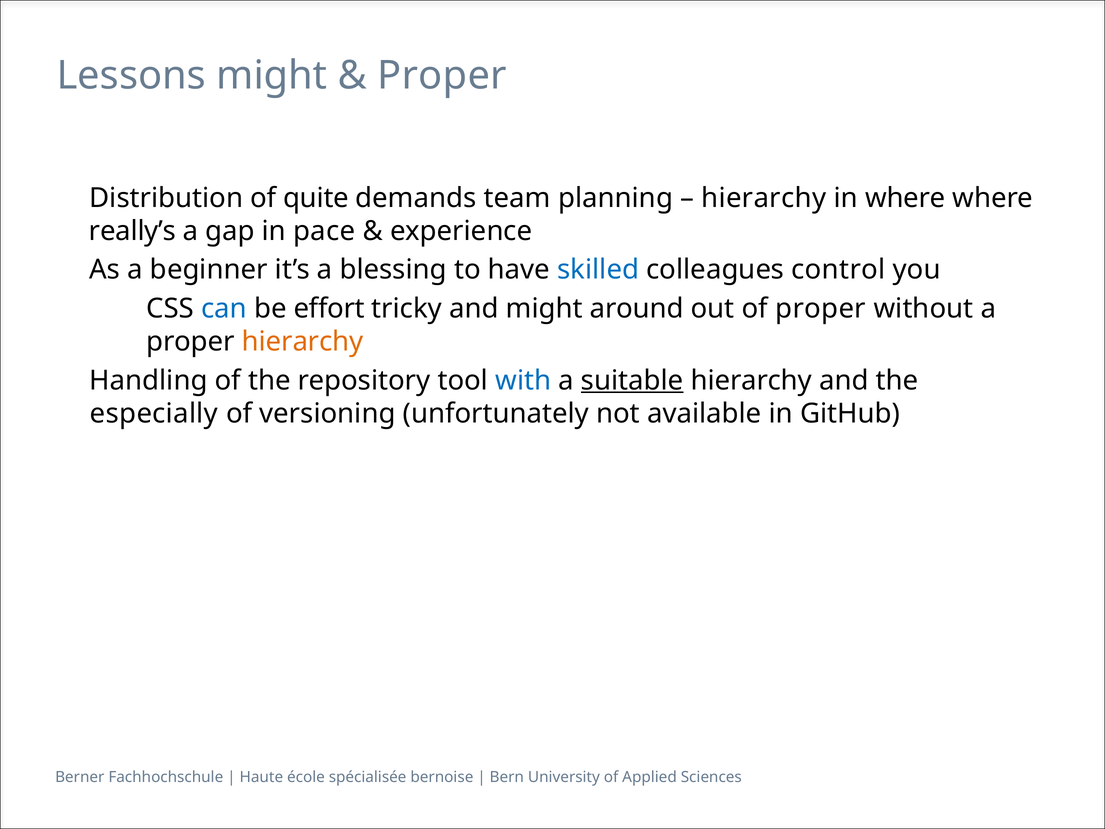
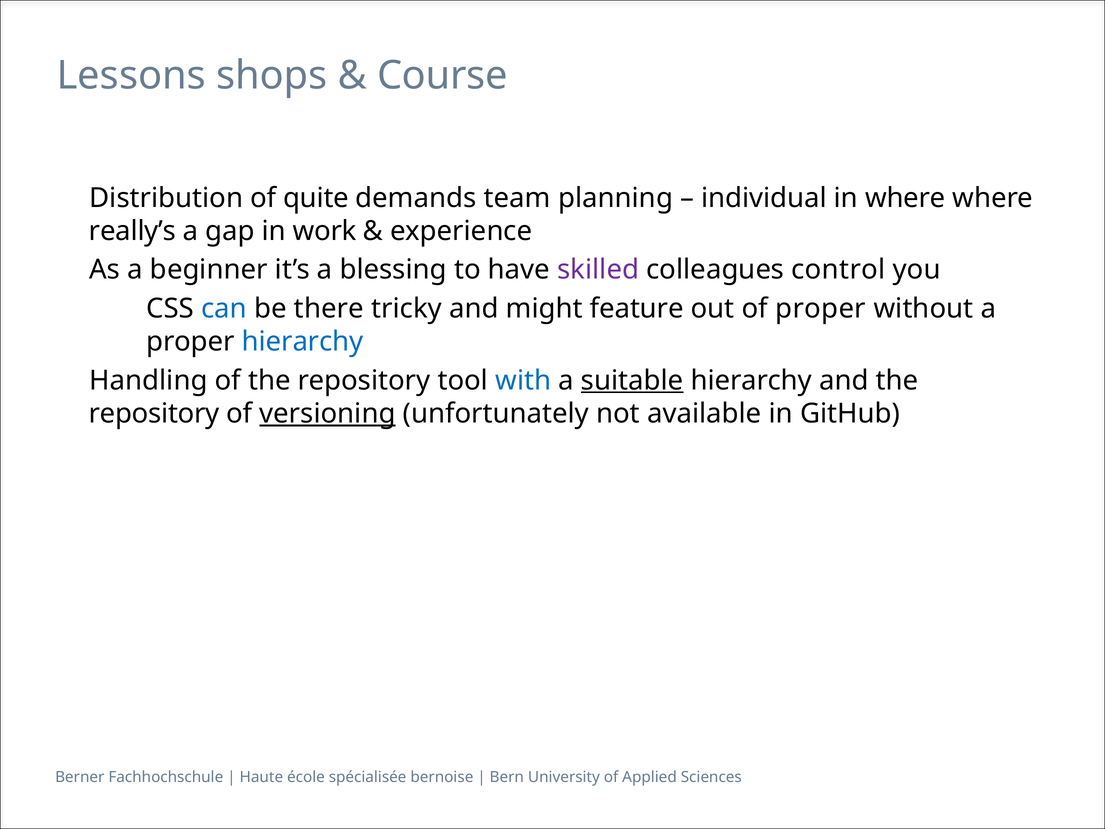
Lessons might: might -> shops
Proper at (442, 76): Proper -> Course
hierarchy at (764, 198): hierarchy -> individual
pace: pace -> work
skilled colour: blue -> purple
effort: effort -> there
around: around -> feature
hierarchy at (303, 342) colour: orange -> blue
especially at (154, 413): especially -> repository
versioning underline: none -> present
